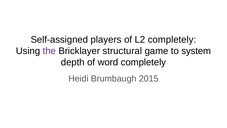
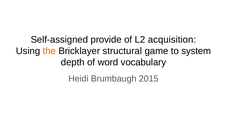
players: players -> provide
L2 completely: completely -> acquisition
the colour: purple -> orange
word completely: completely -> vocabulary
